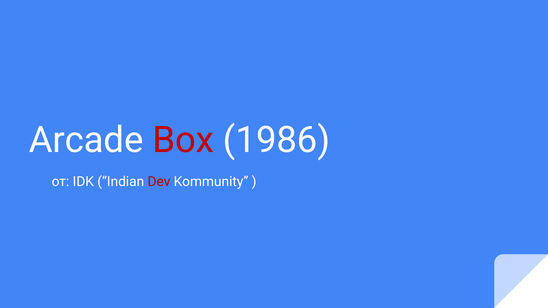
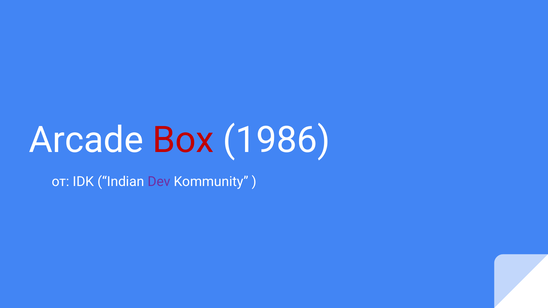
Dev colour: red -> purple
